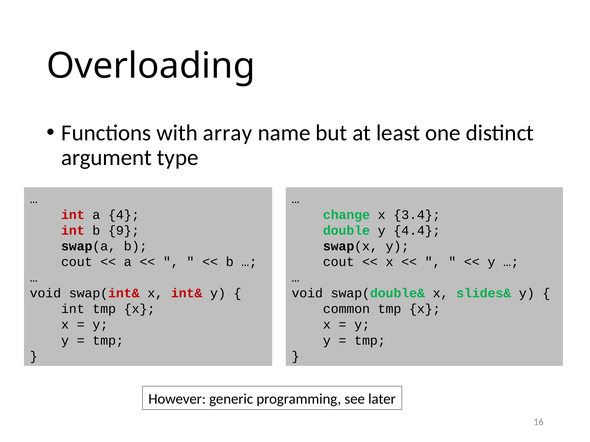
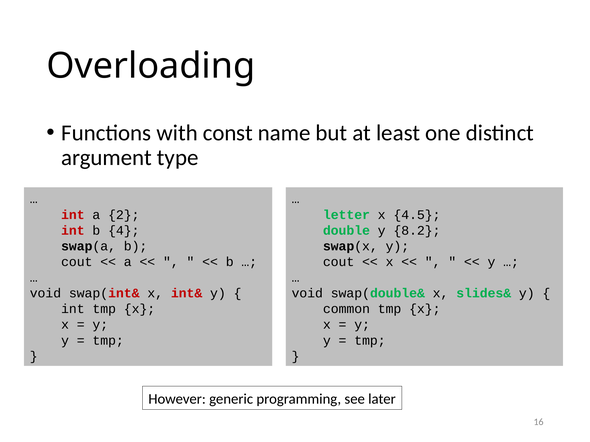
array: array -> const
4: 4 -> 2
change: change -> letter
3.4: 3.4 -> 4.5
9: 9 -> 4
4.4: 4.4 -> 8.2
